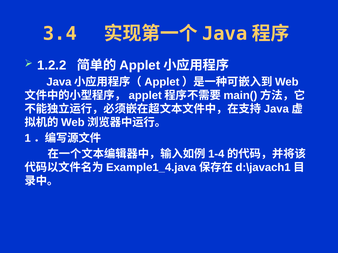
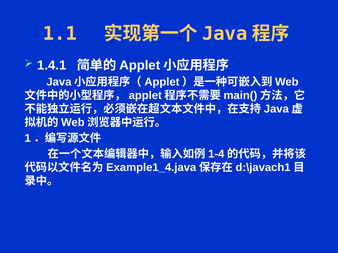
3.4: 3.4 -> 1.1
1.2.2: 1.2.2 -> 1.4.1
